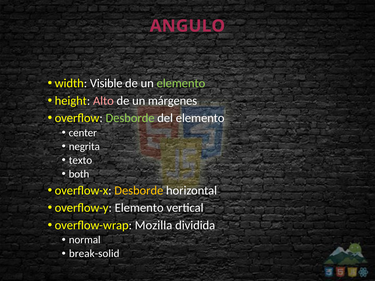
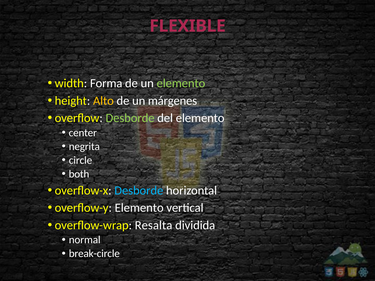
ANGULO: ANGULO -> FLEXIBLE
Visible: Visible -> Forma
Alto colour: pink -> yellow
texto: texto -> circle
Desborde at (139, 191) colour: yellow -> light blue
Mozilla: Mozilla -> Resalta
break-solid: break-solid -> break-circle
